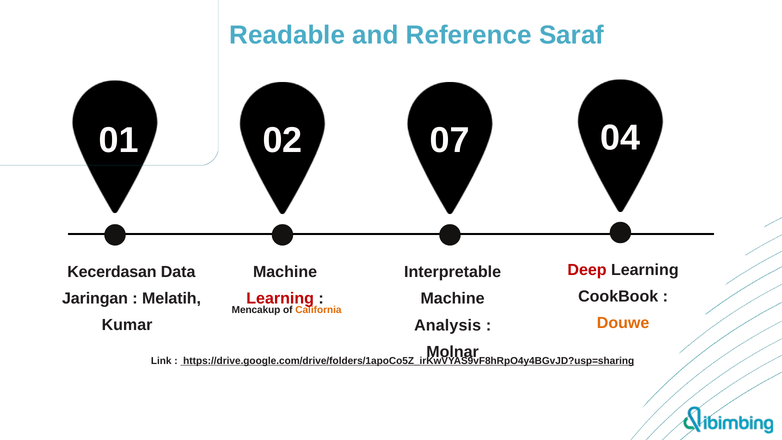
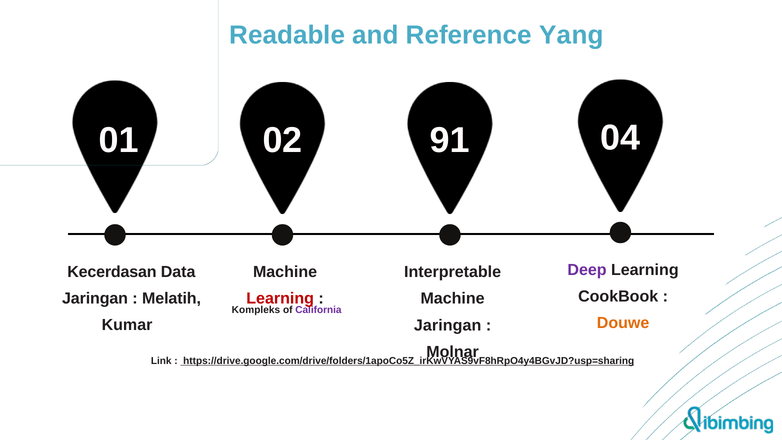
Saraf: Saraf -> Yang
07: 07 -> 91
Deep colour: red -> purple
Mencakup: Mencakup -> Kompleks
California colour: orange -> purple
Analysis at (448, 325): Analysis -> Jaringan
